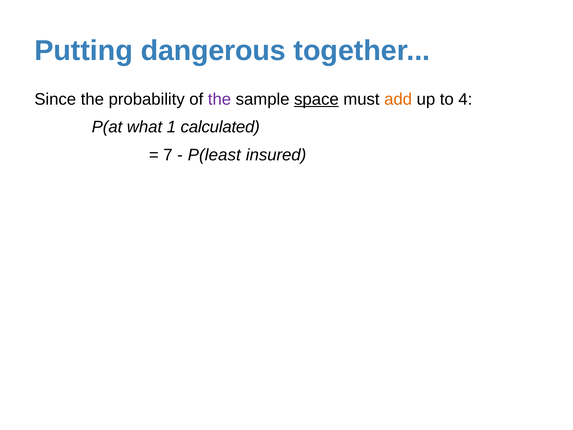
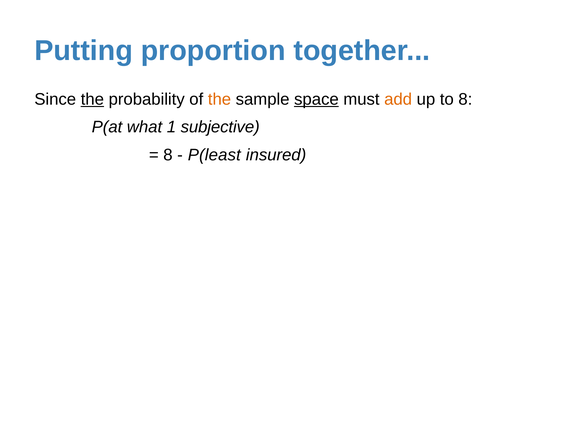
dangerous: dangerous -> proportion
the at (92, 99) underline: none -> present
the at (219, 99) colour: purple -> orange
to 4: 4 -> 8
calculated: calculated -> subjective
7 at (168, 155): 7 -> 8
